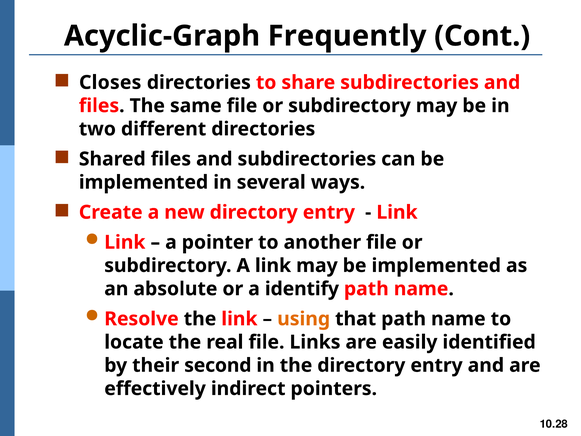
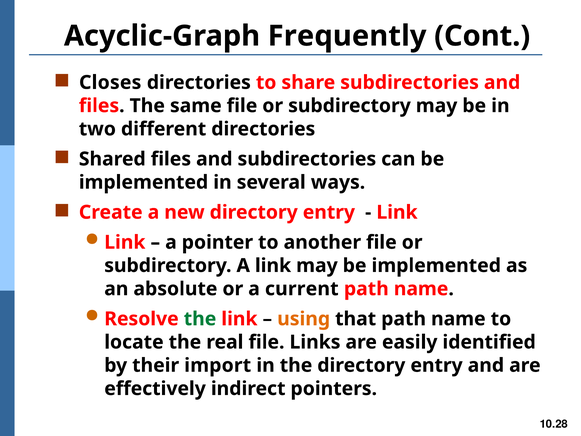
identify: identify -> current
the at (200, 319) colour: black -> green
second: second -> import
